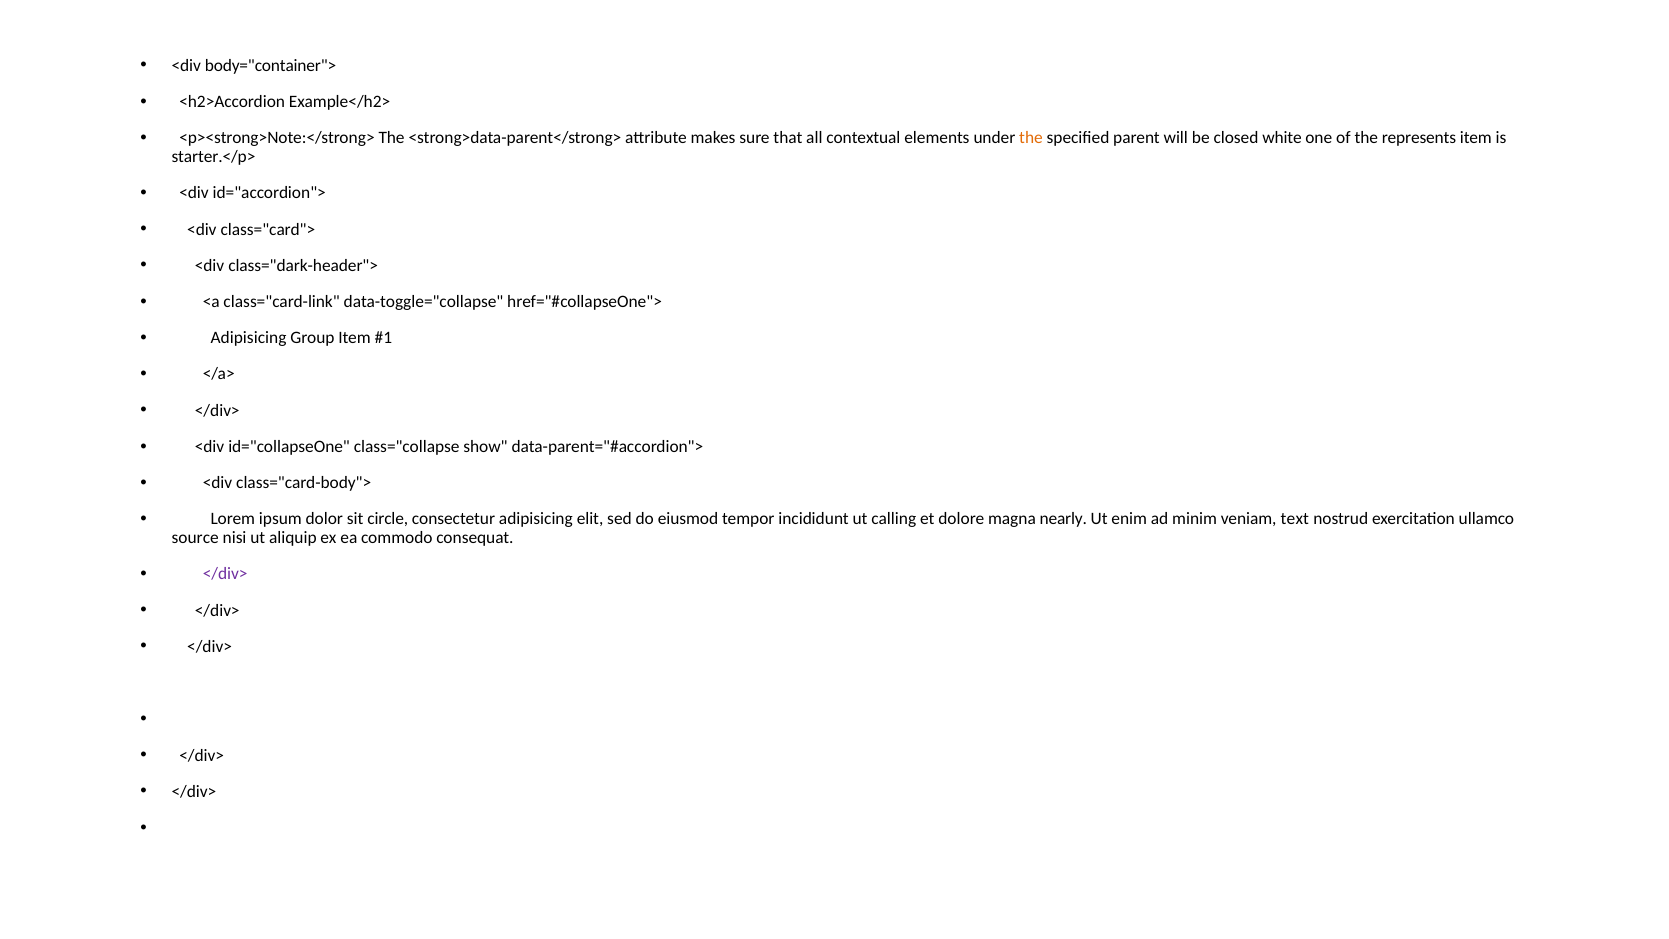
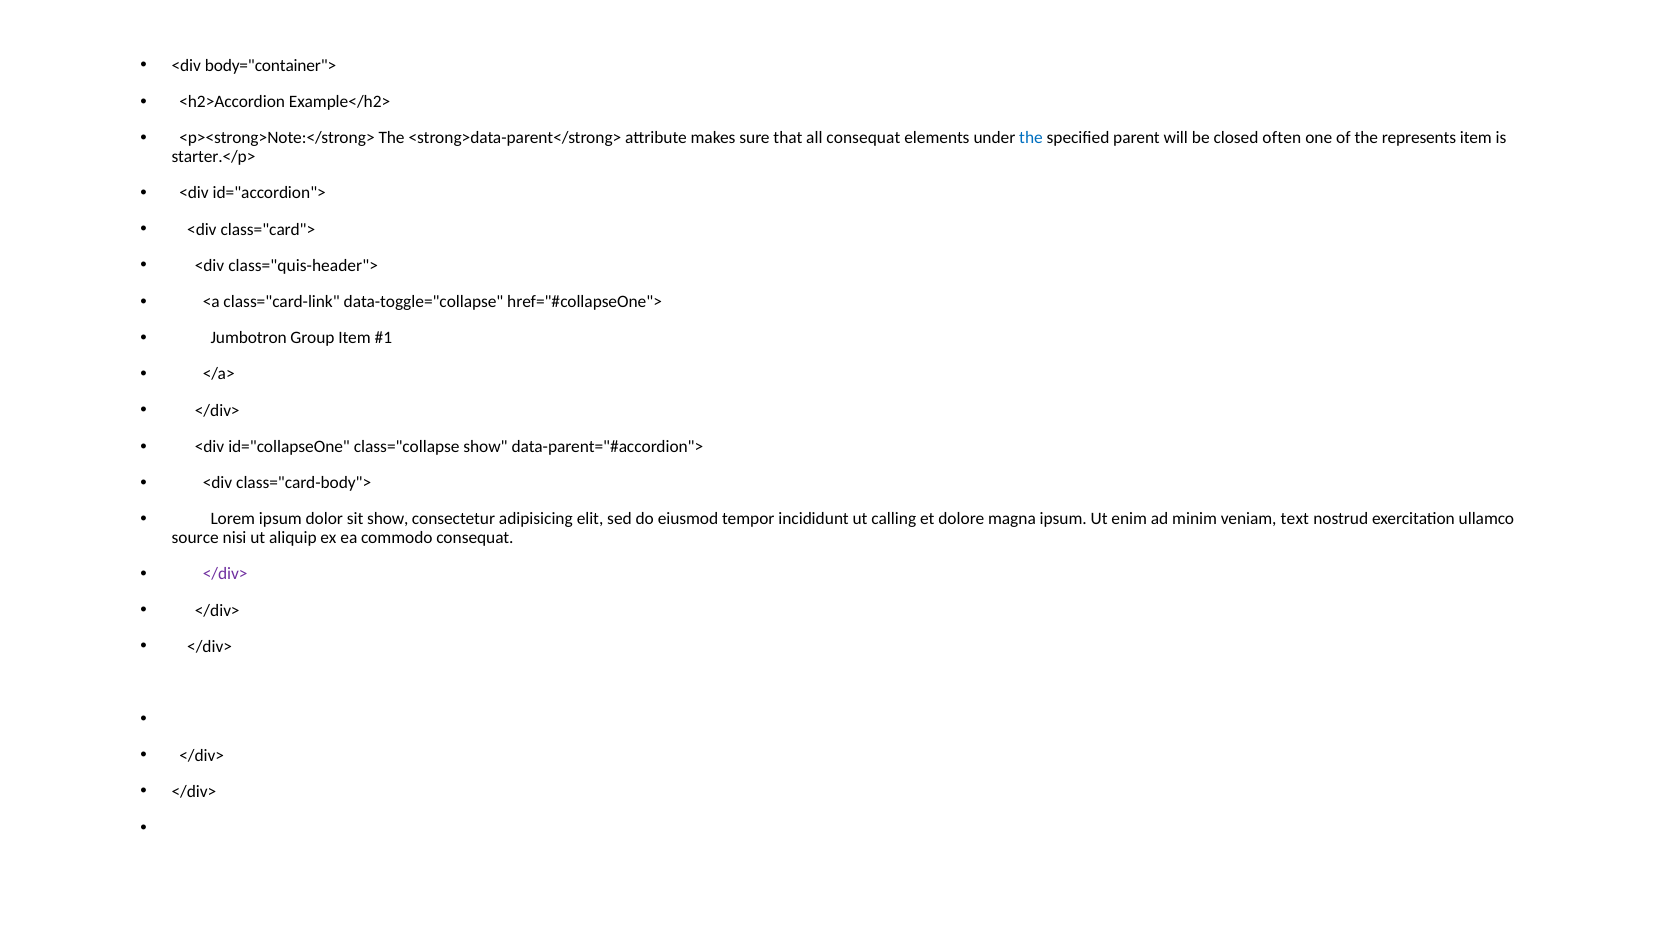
all contextual: contextual -> consequat
the at (1031, 138) colour: orange -> blue
white: white -> often
class="dark-header">: class="dark-header"> -> class="quis-header">
Adipisicing at (249, 338): Adipisicing -> Jumbotron
sit circle: circle -> show
magna nearly: nearly -> ipsum
